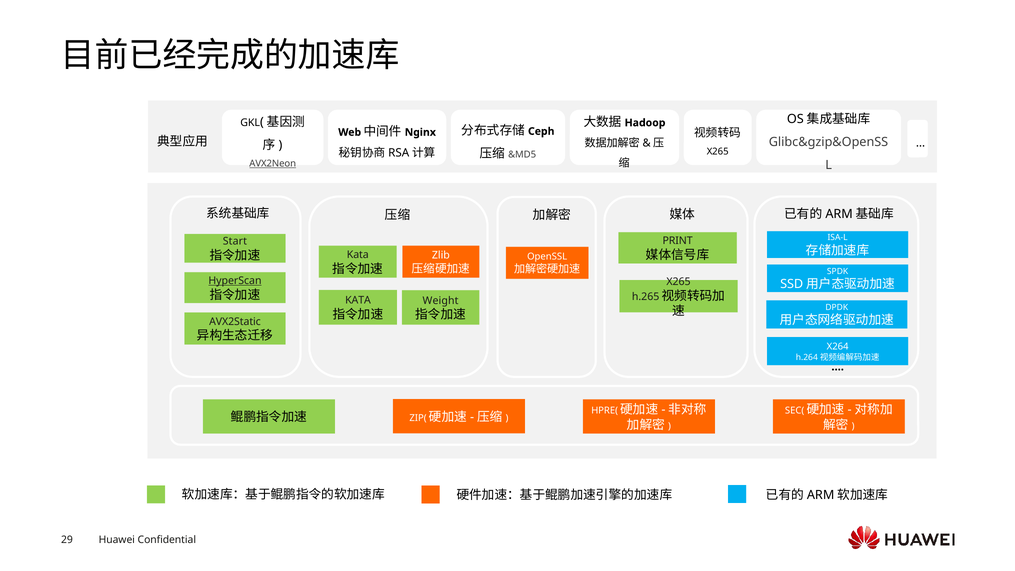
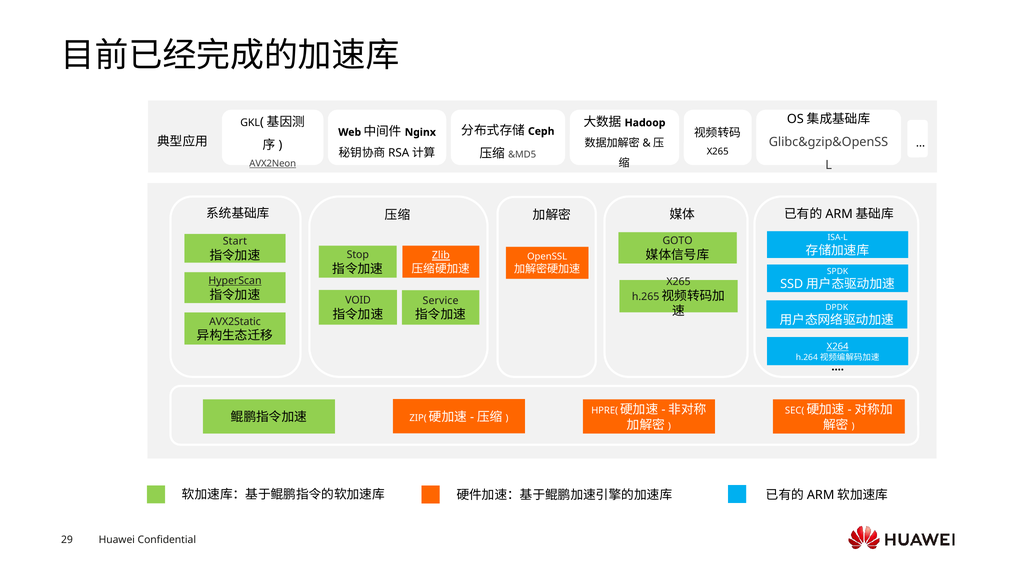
PRINT: PRINT -> GOTO
Kata at (358, 255): Kata -> Stop
Zlib underline: none -> present
KATA at (358, 300): KATA -> VOID
Weight: Weight -> Service
X264 underline: none -> present
